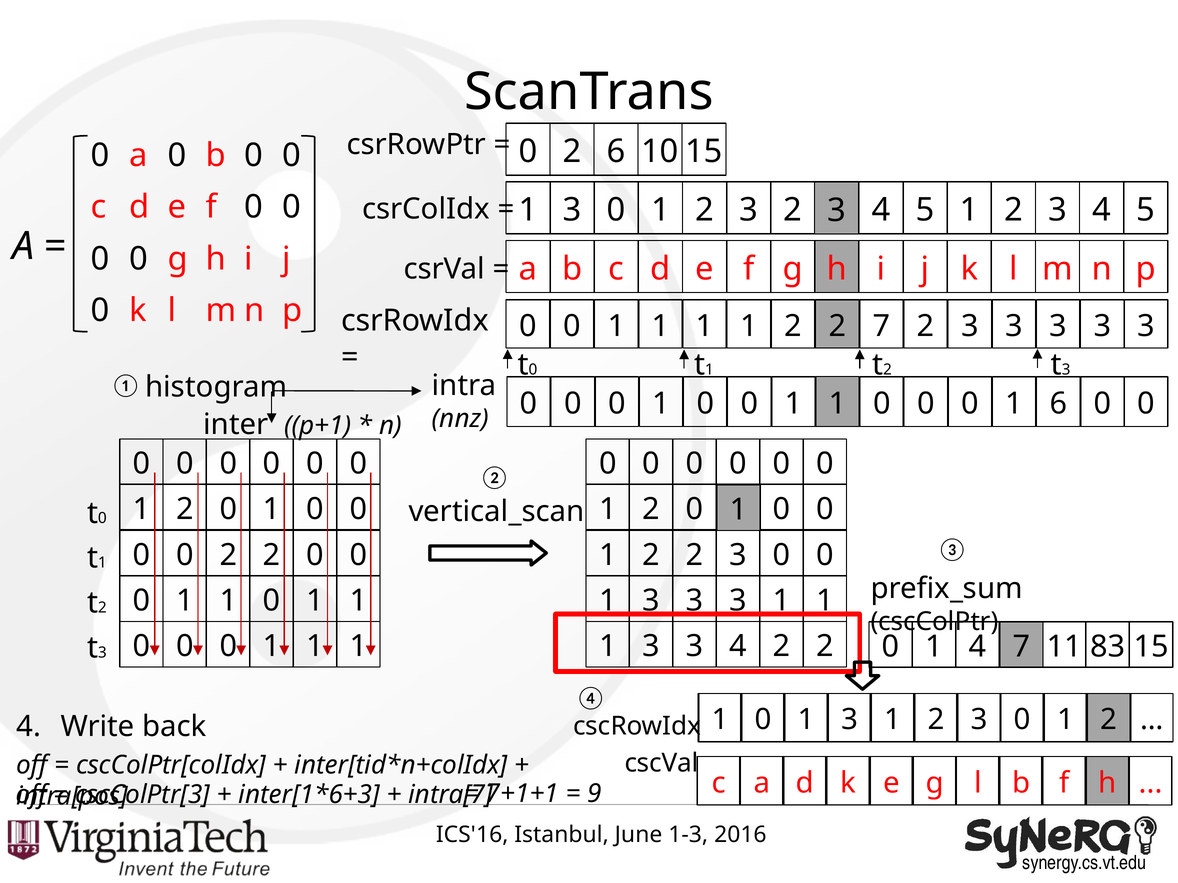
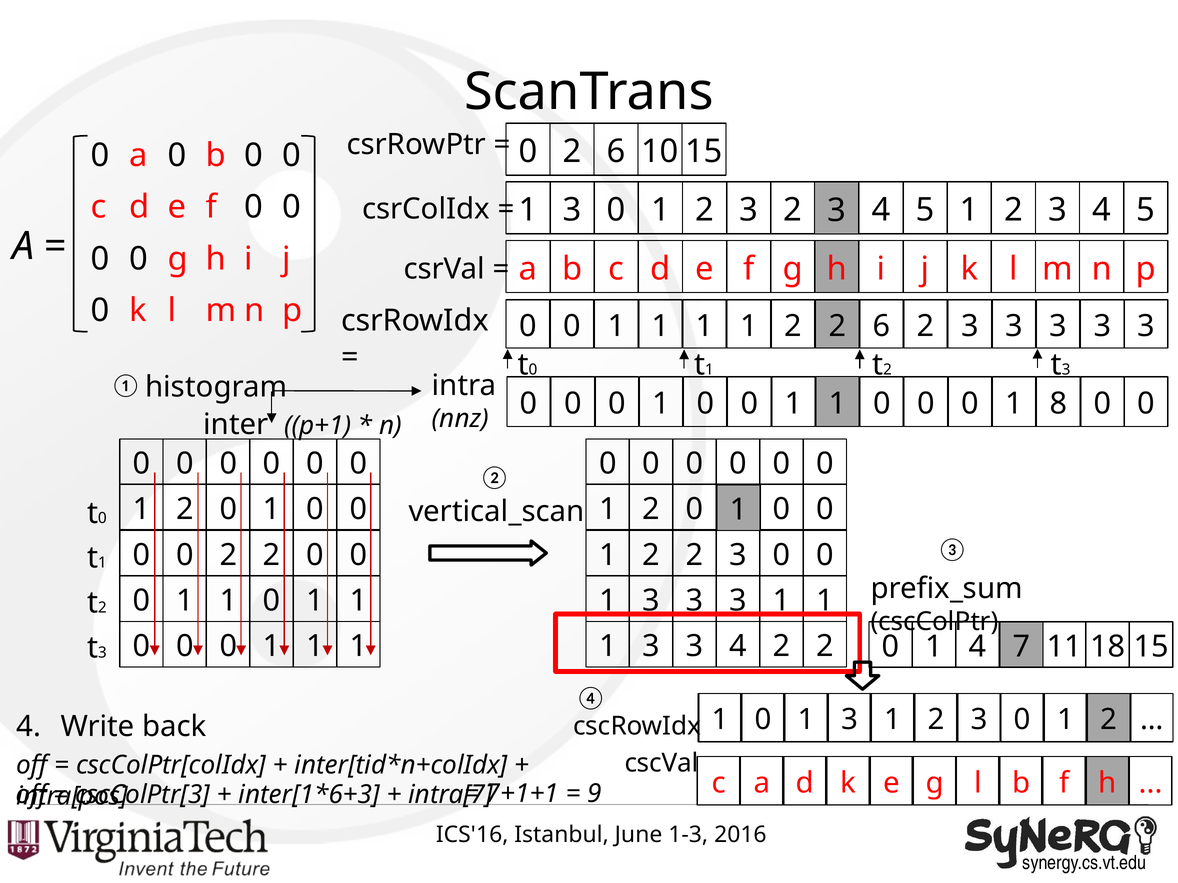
7 at (881, 326): 7 -> 6
0 6: 6 -> 8
83: 83 -> 18
